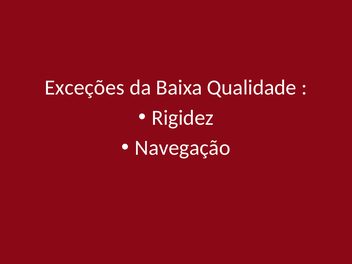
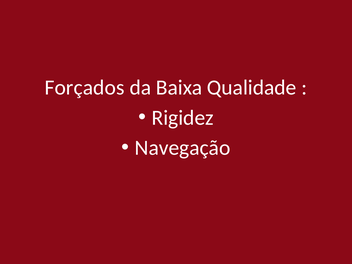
Exceções: Exceções -> Forçados
